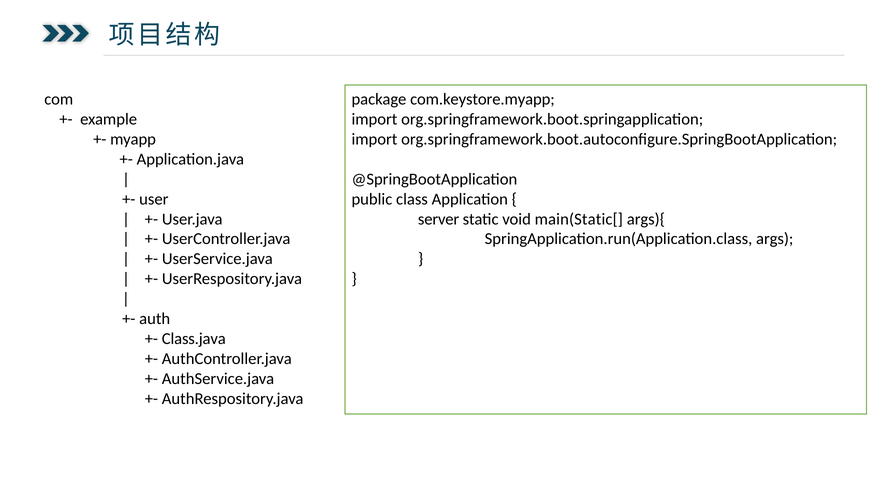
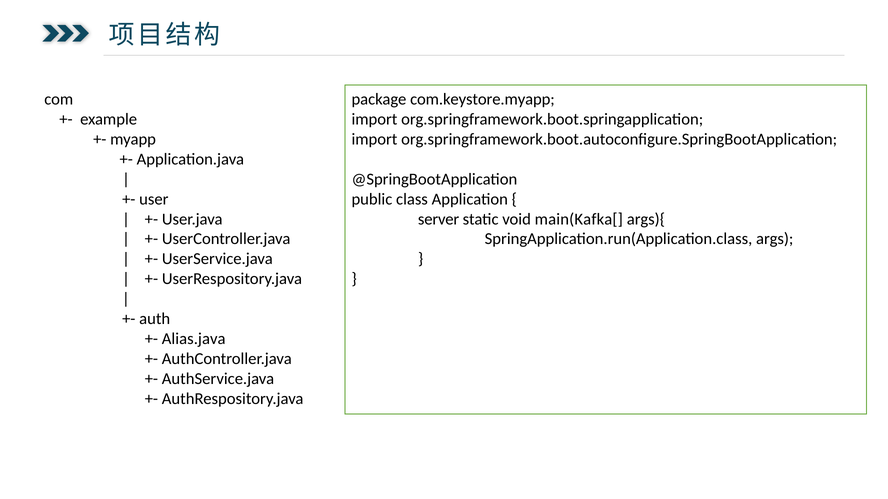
main(Static[: main(Static[ -> main(Kafka[
Class.java: Class.java -> Alias.java
